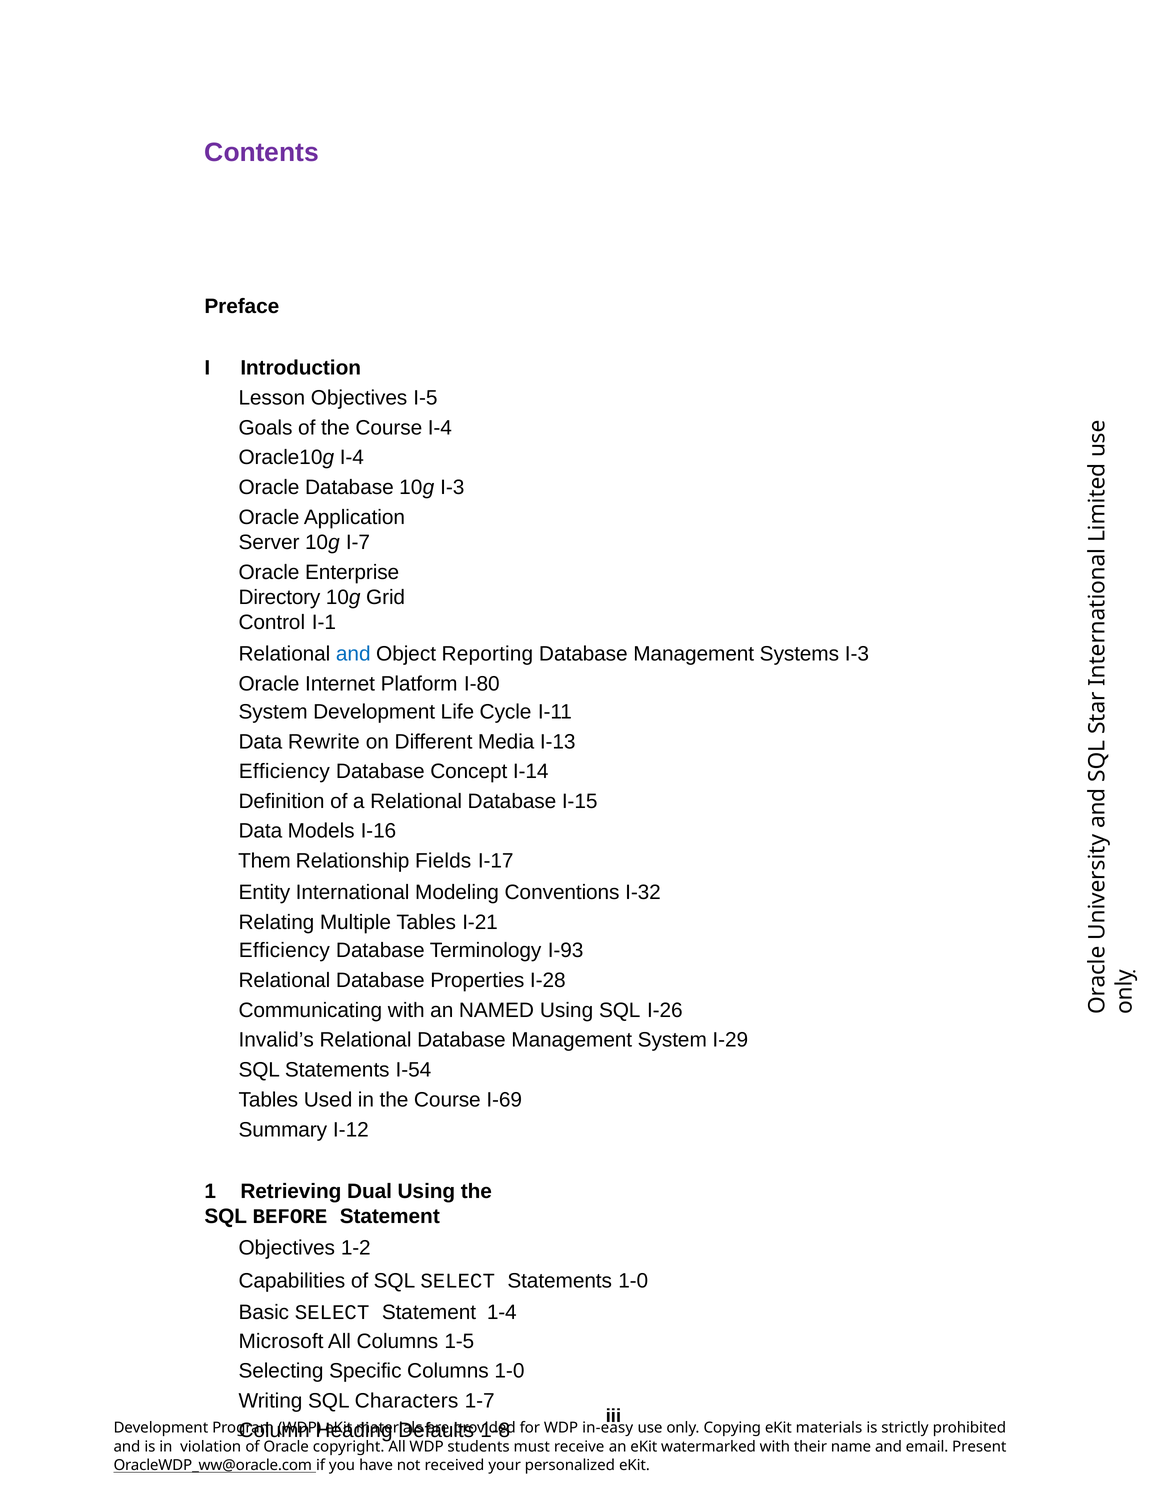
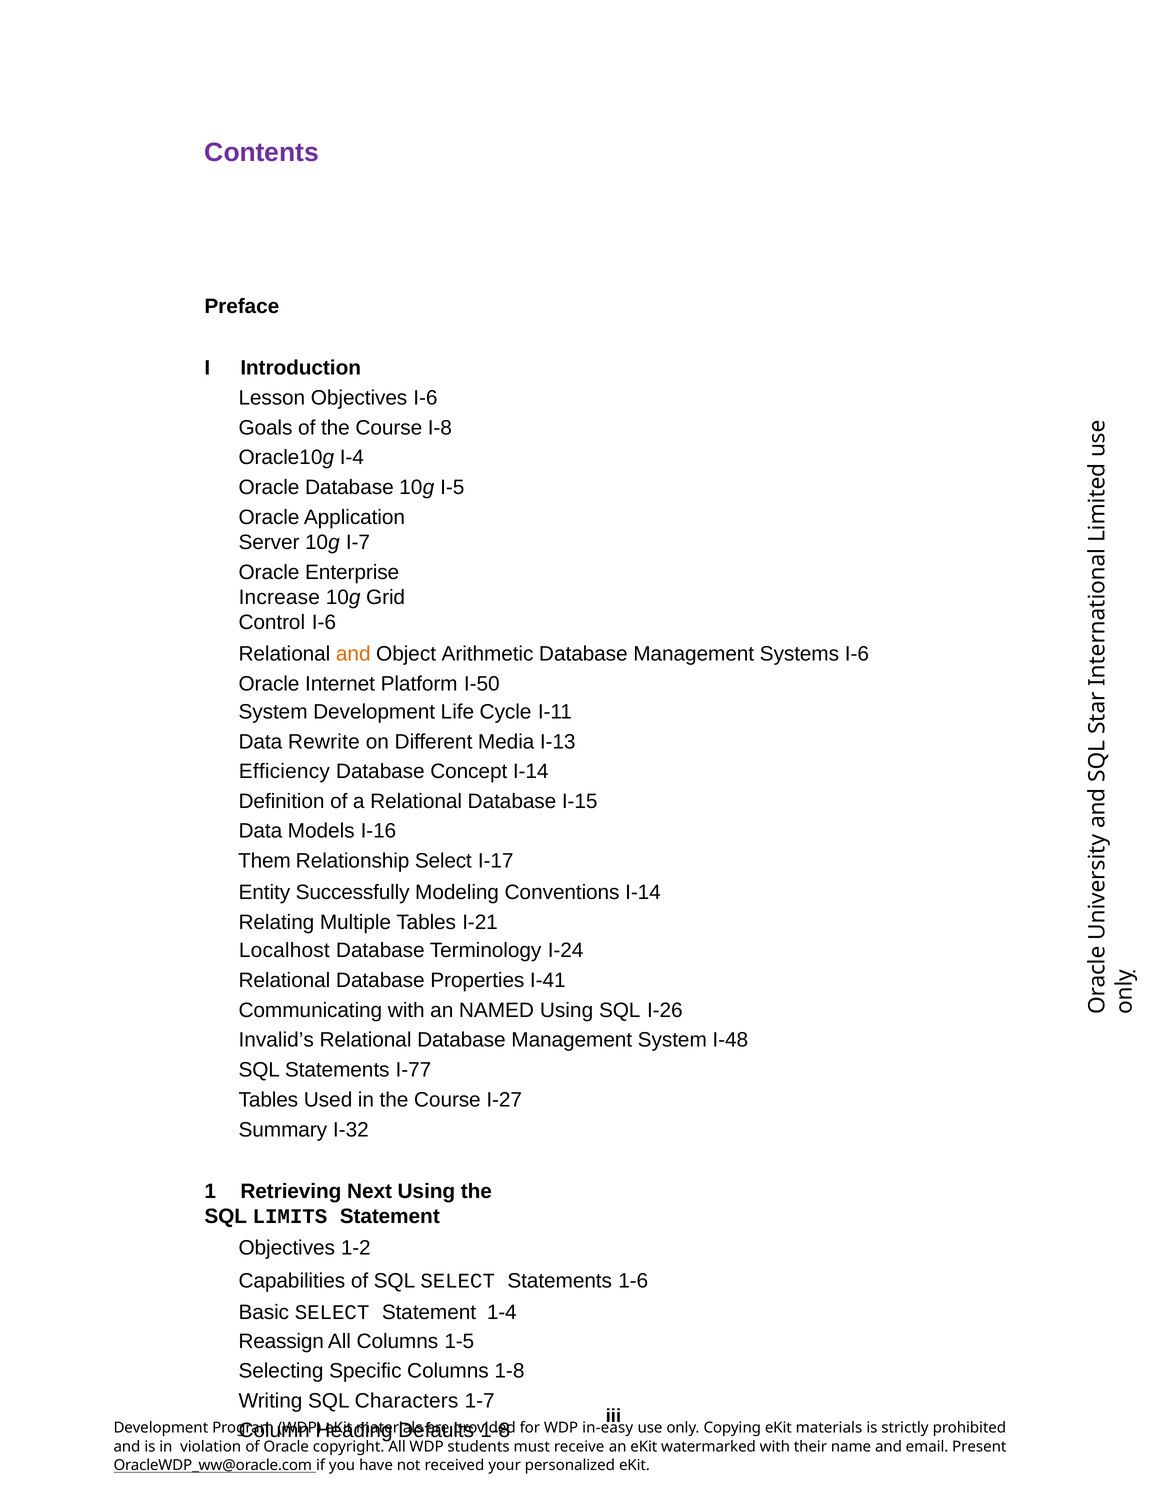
Objectives I-5: I-5 -> I-6
Course I-4: I-4 -> I-8
10g I-3: I-3 -> I-5
Directory: Directory -> Increase
Control I-1: I-1 -> I-6
and at (353, 654) colour: blue -> orange
Reporting: Reporting -> Arithmetic
Systems I-3: I-3 -> I-6
I-80: I-80 -> I-50
Relationship Fields: Fields -> Select
International: International -> Successfully
Conventions I-32: I-32 -> I-14
Efficiency at (284, 951): Efficiency -> Localhost
I-93: I-93 -> I-24
I-28: I-28 -> I-41
I-29: I-29 -> I-48
I-54: I-54 -> I-77
I-69: I-69 -> I-27
I-12: I-12 -> I-32
Dual: Dual -> Next
BEFORE: BEFORE -> LIMITS
Statements 1-0: 1-0 -> 1-6
Microsoft: Microsoft -> Reassign
Columns 1-0: 1-0 -> 1-8
